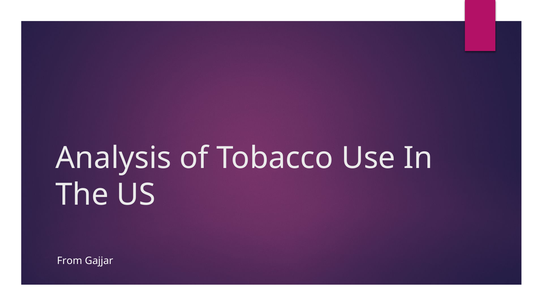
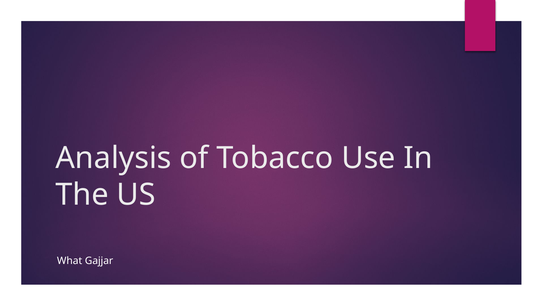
From: From -> What
